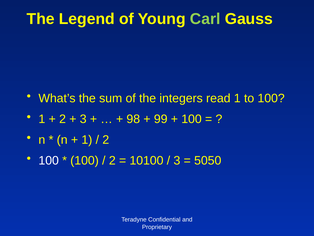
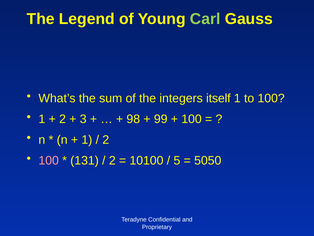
read: read -> itself
100 at (49, 160) colour: white -> pink
100 at (85, 160): 100 -> 131
3 at (177, 160): 3 -> 5
